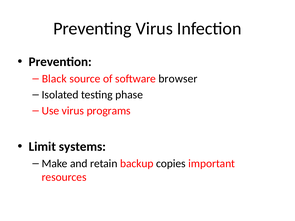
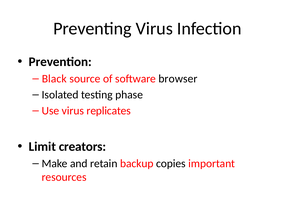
programs: programs -> replicates
systems: systems -> creators
